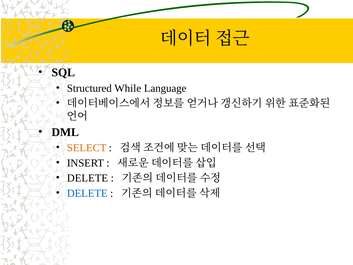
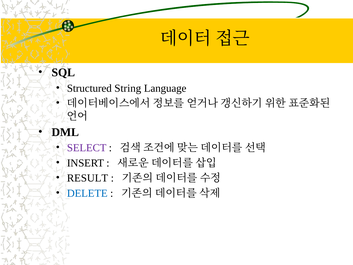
While: While -> String
SELECT colour: orange -> purple
DELETE at (88, 178): DELETE -> RESULT
